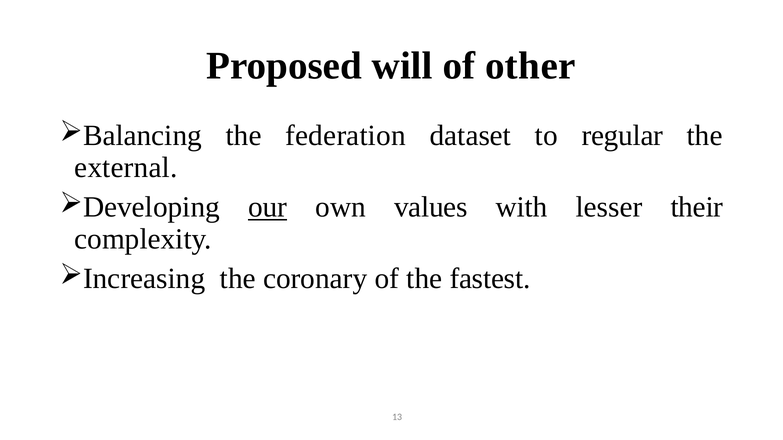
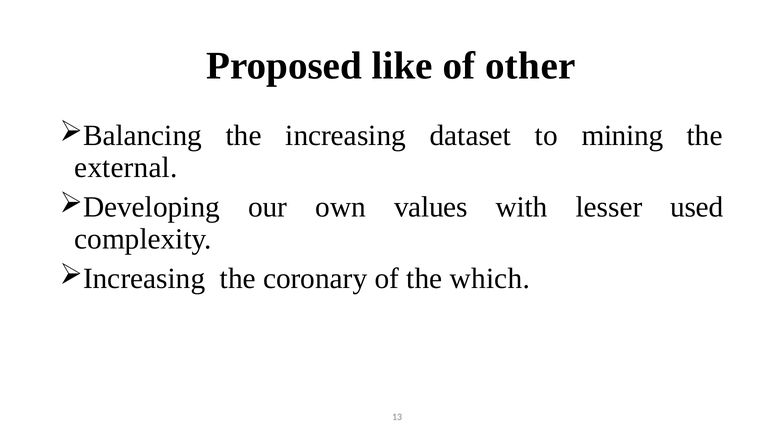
will: will -> like
federation: federation -> increasing
regular: regular -> mining
our underline: present -> none
their: their -> used
fastest: fastest -> which
